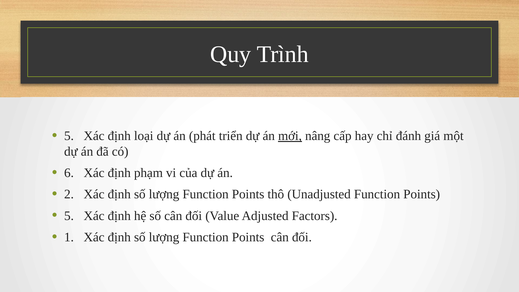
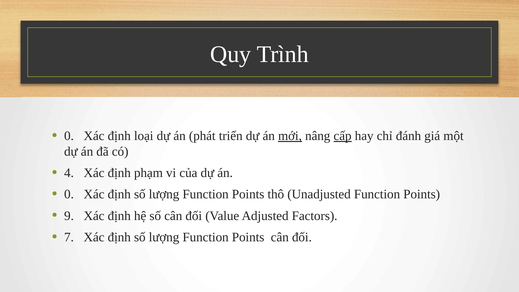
5 at (69, 136): 5 -> 0
cấp underline: none -> present
6: 6 -> 4
2 at (69, 194): 2 -> 0
5 at (69, 216): 5 -> 9
1: 1 -> 7
